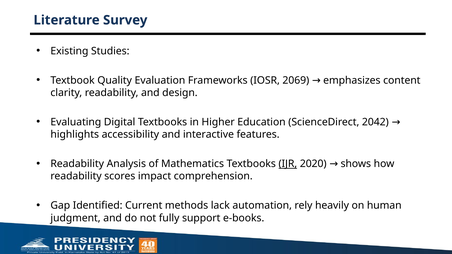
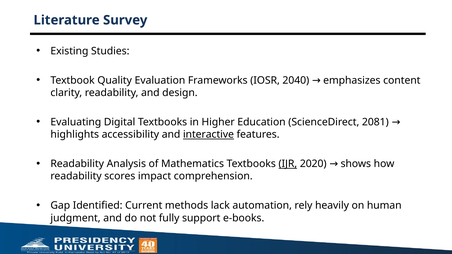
2069: 2069 -> 2040
2042: 2042 -> 2081
interactive underline: none -> present
